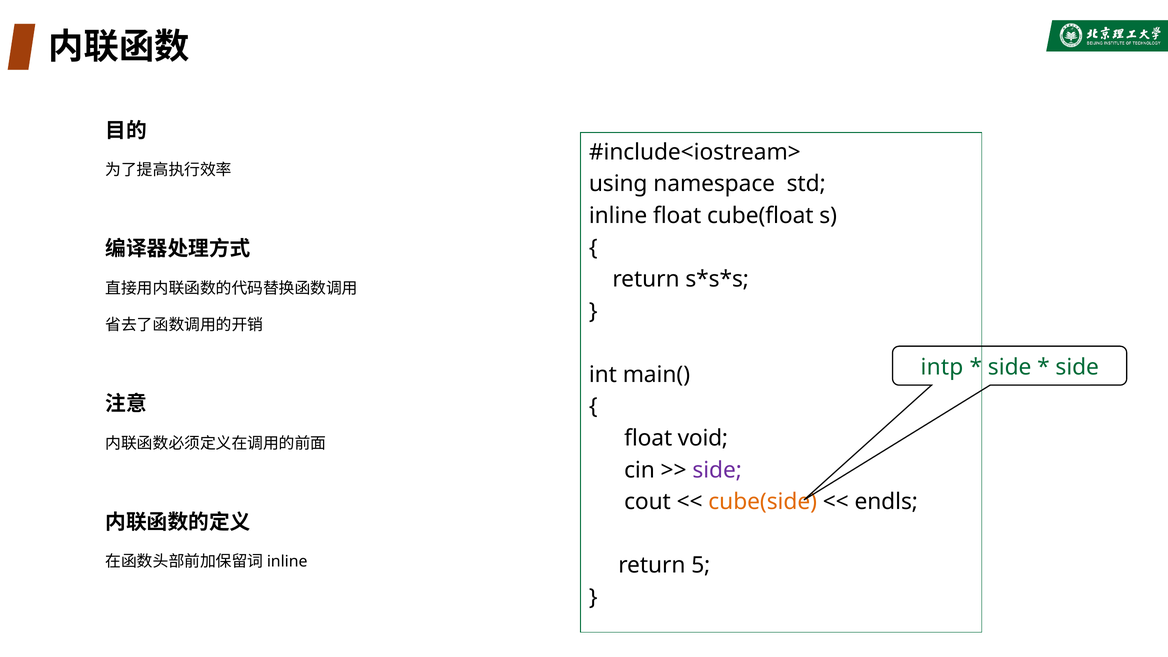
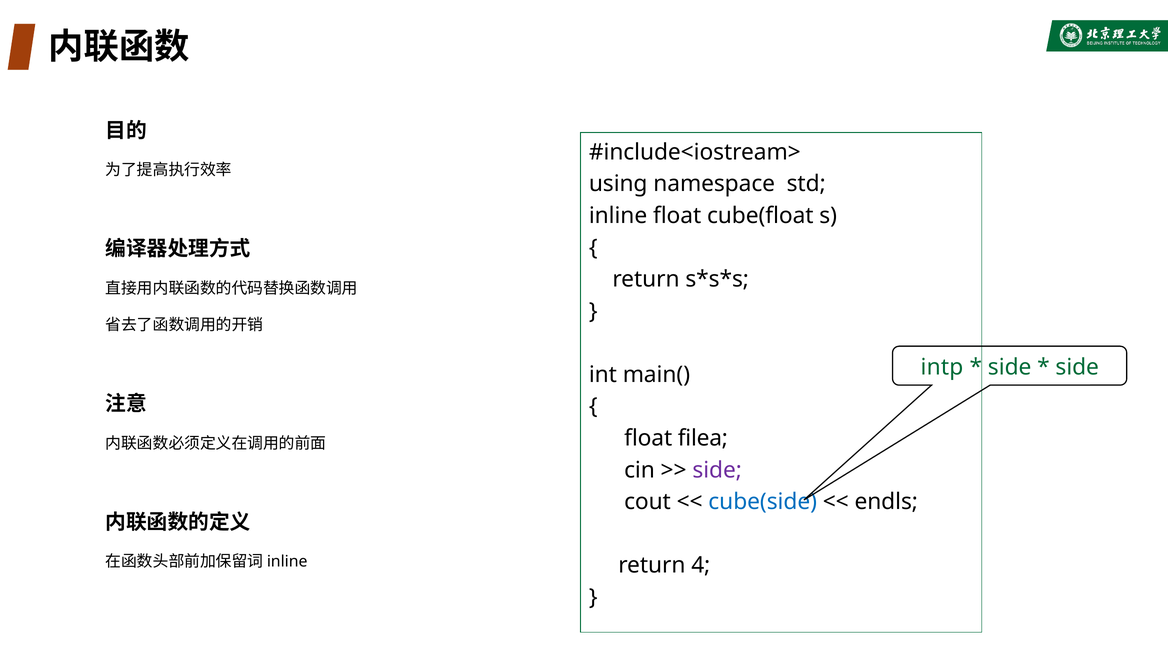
void: void -> filea
cube(side colour: orange -> blue
5: 5 -> 4
